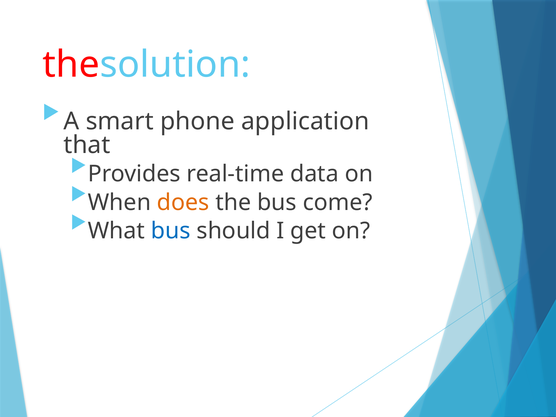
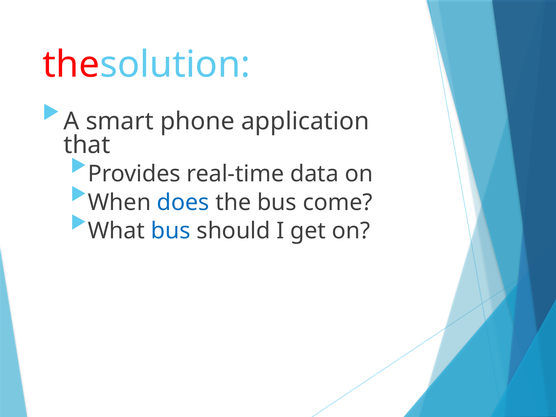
does colour: orange -> blue
